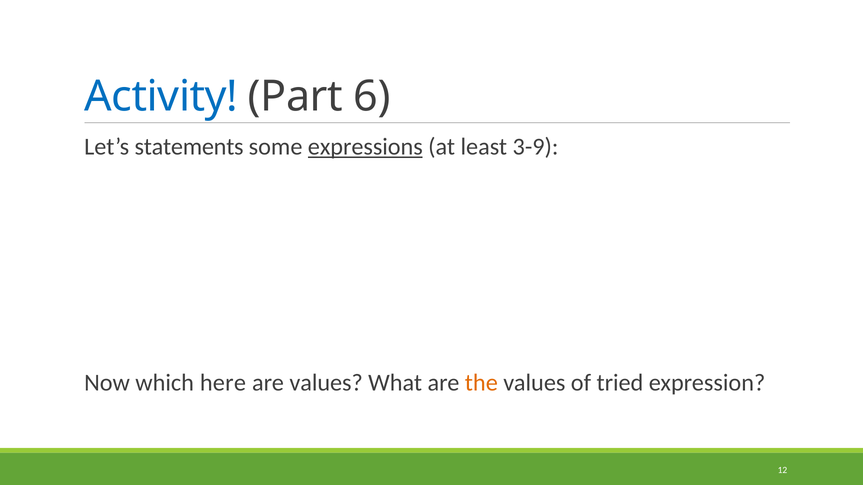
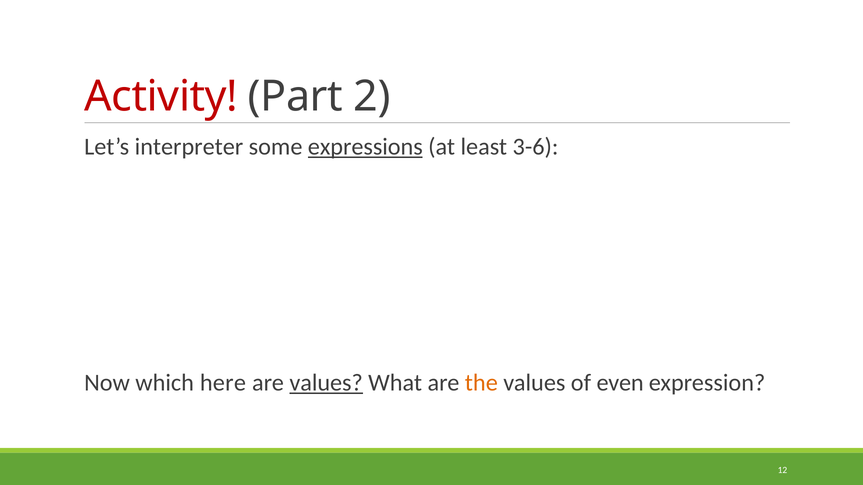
Activity colour: blue -> red
6: 6 -> 2
statements: statements -> interpreter
3-9: 3-9 -> 3-6
values at (326, 383) underline: none -> present
tried: tried -> even
